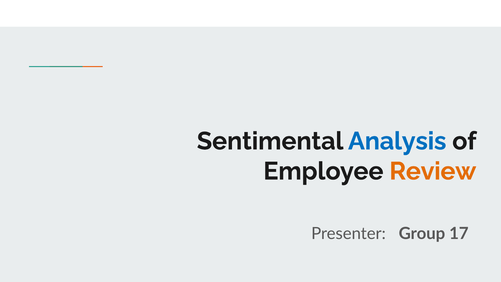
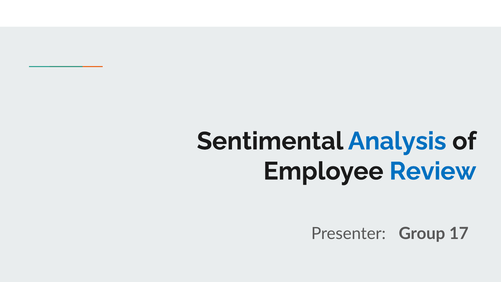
Review colour: orange -> blue
